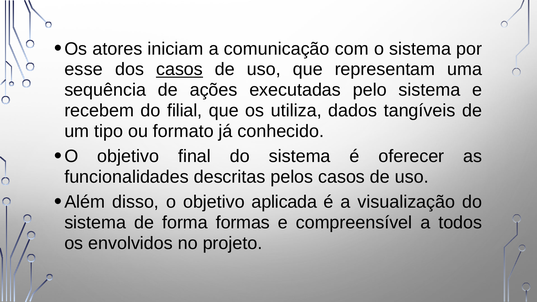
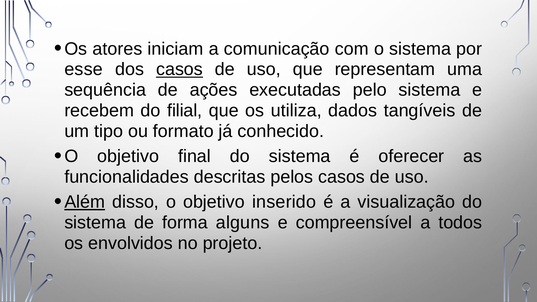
Além underline: none -> present
aplicada: aplicada -> inserido
formas: formas -> alguns
